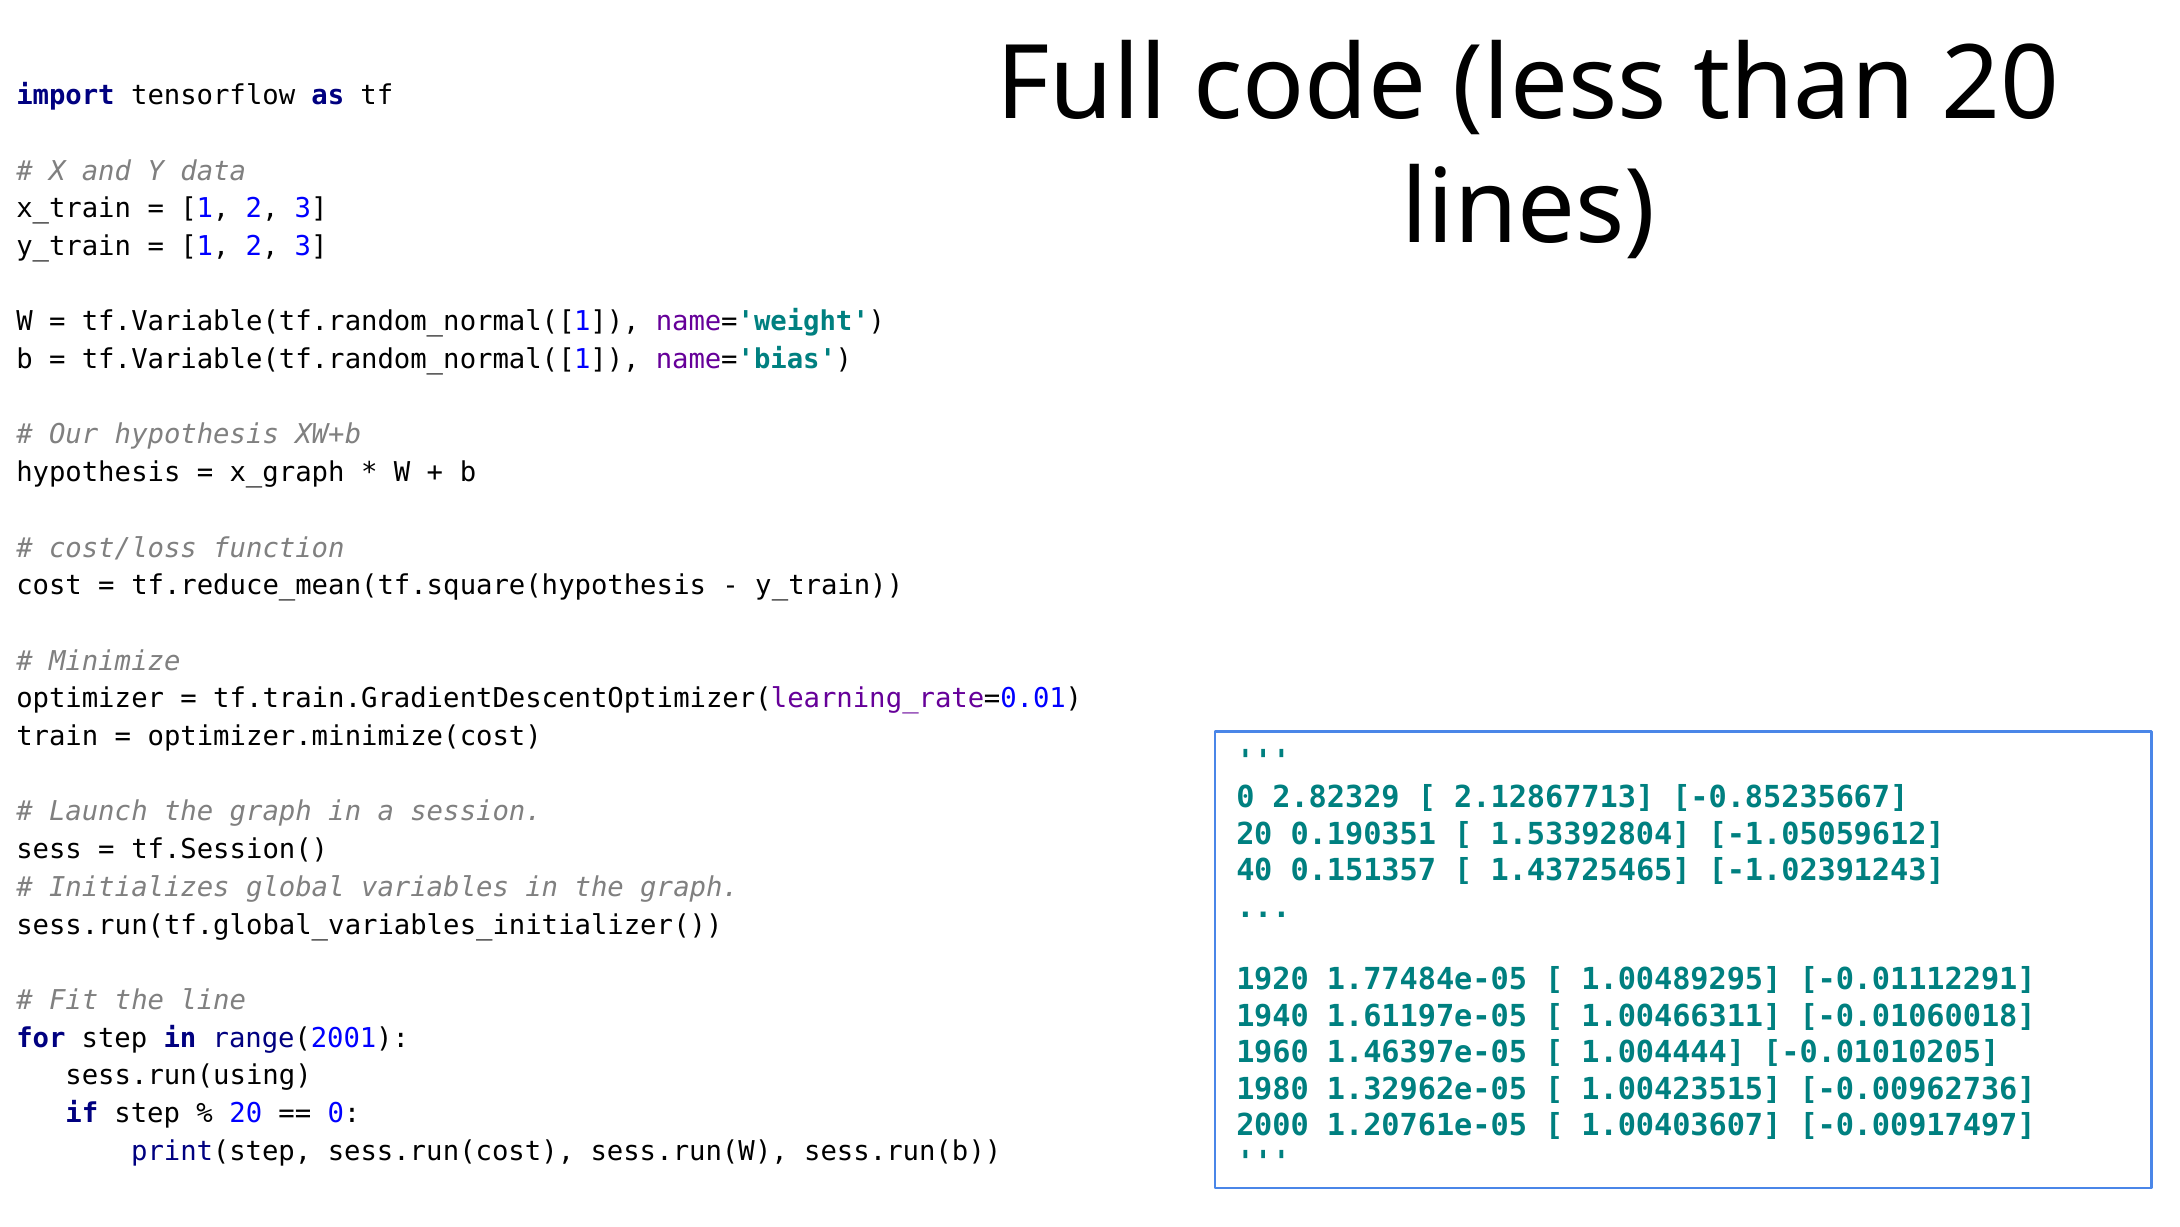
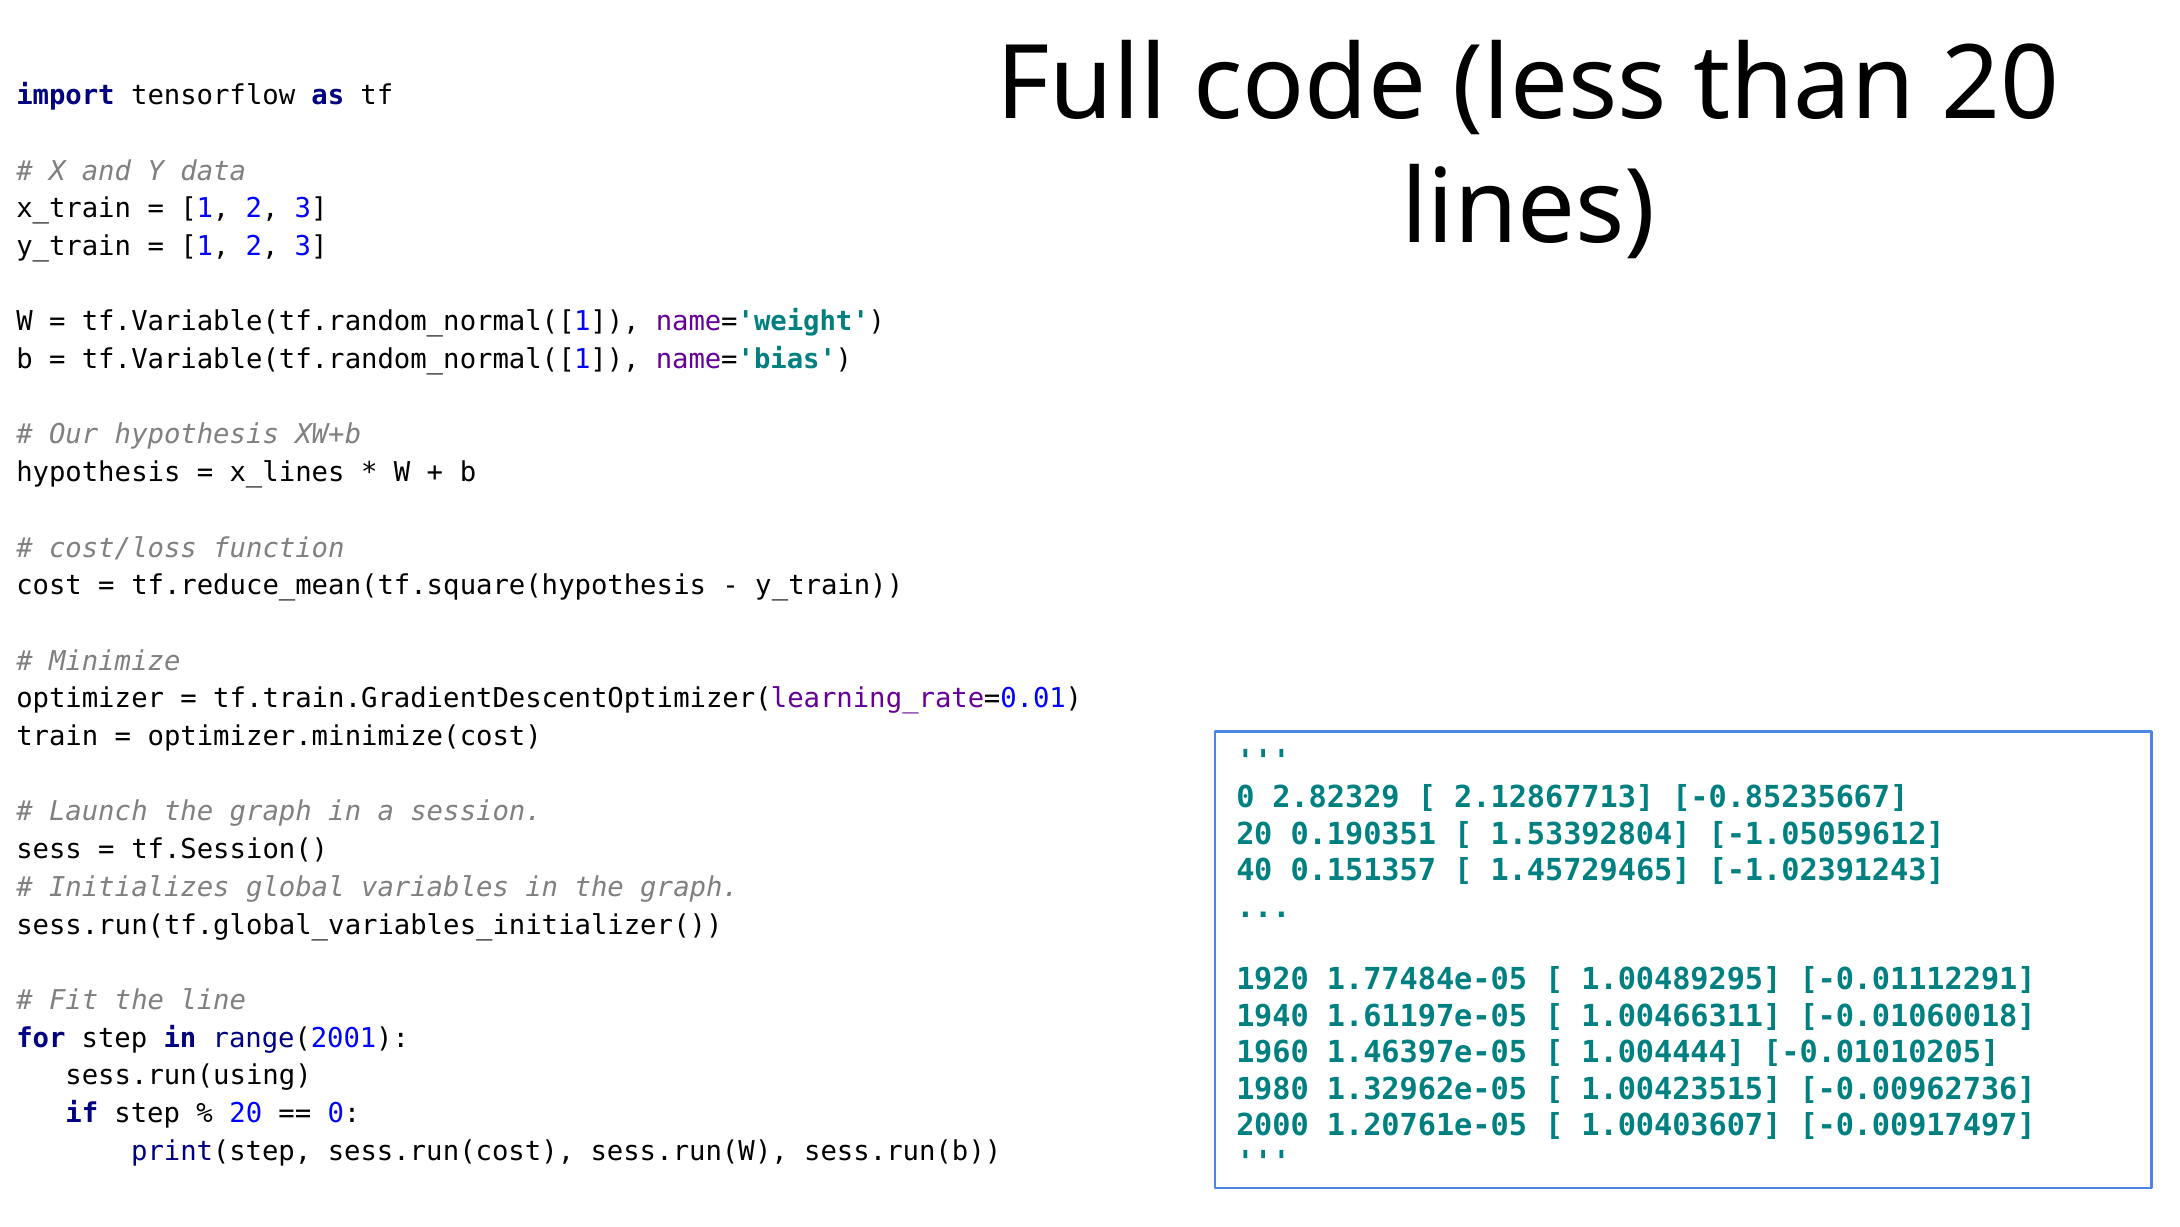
x_graph: x_graph -> x_lines
1.43725465: 1.43725465 -> 1.45729465
